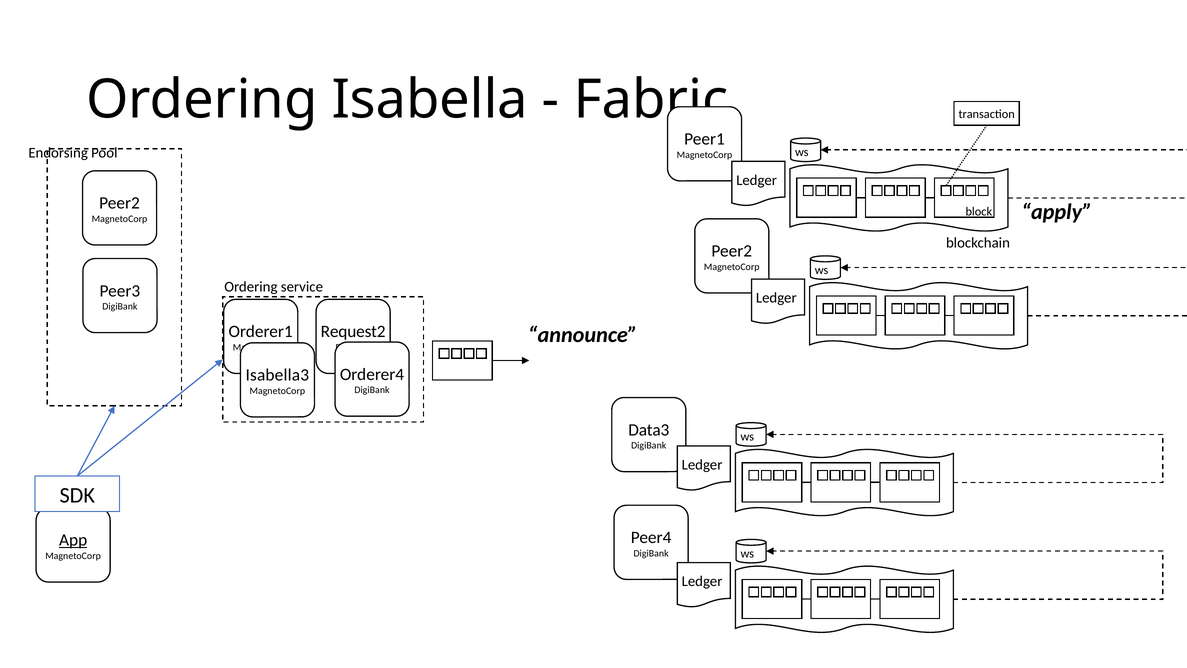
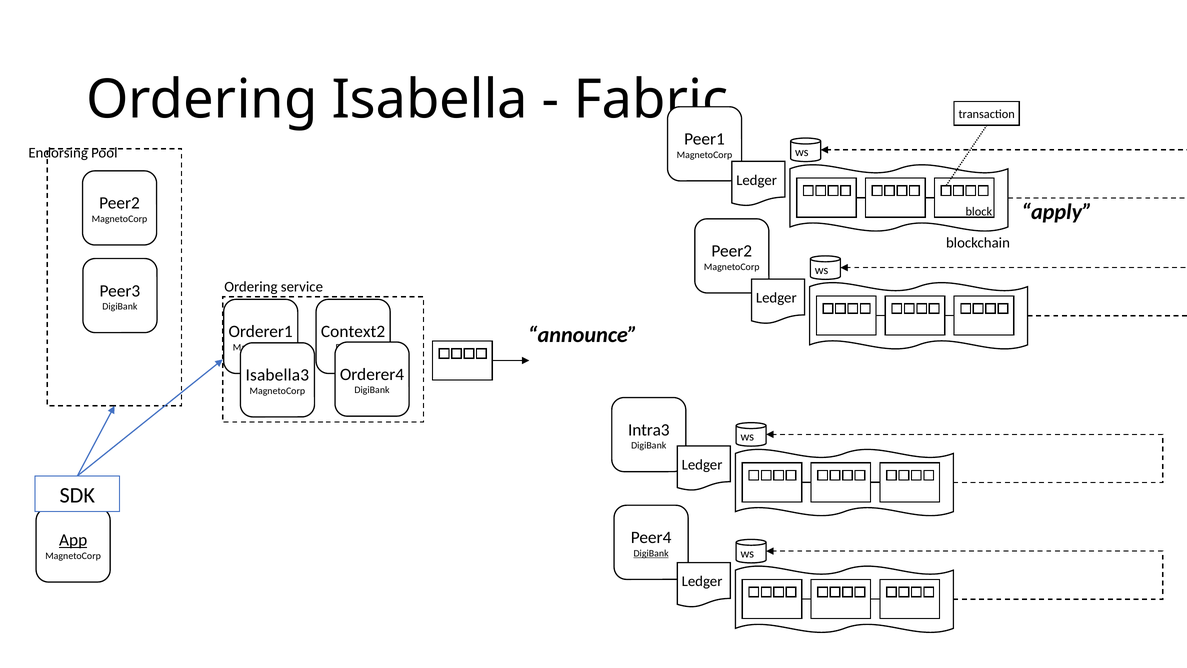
Request2: Request2 -> Context2
Data3: Data3 -> Intra3
DigiBank at (651, 553) underline: none -> present
